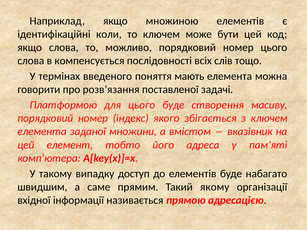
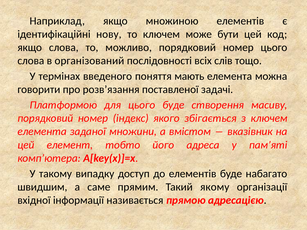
коли: коли -> нову
компенсується: компенсується -> організований
